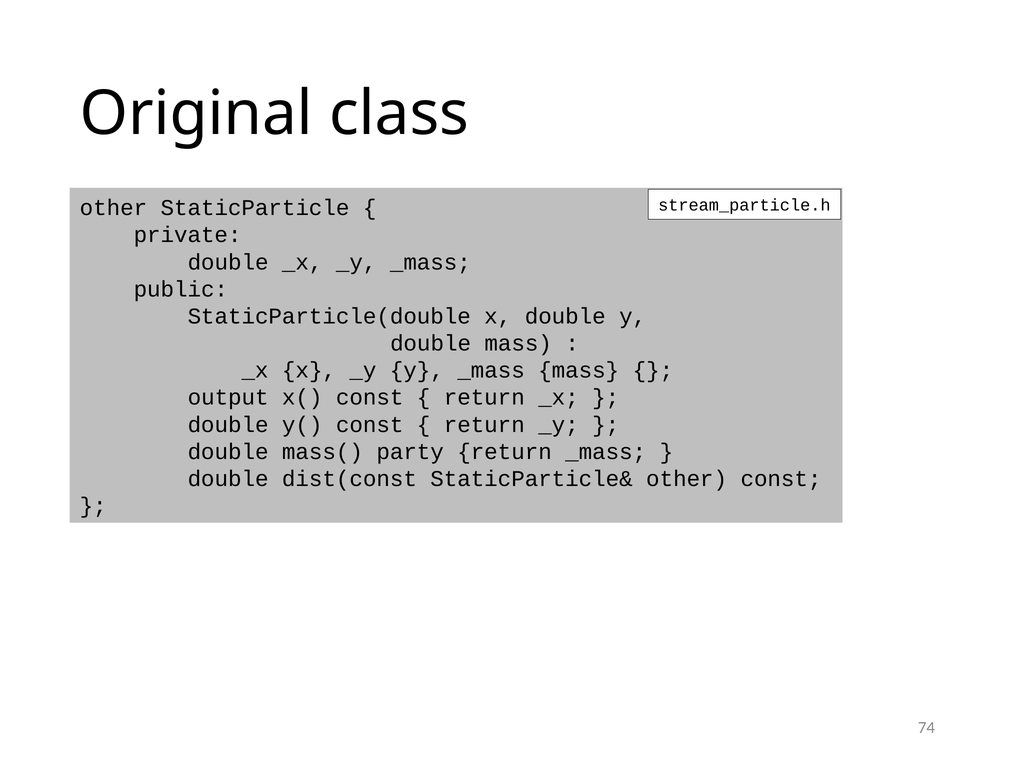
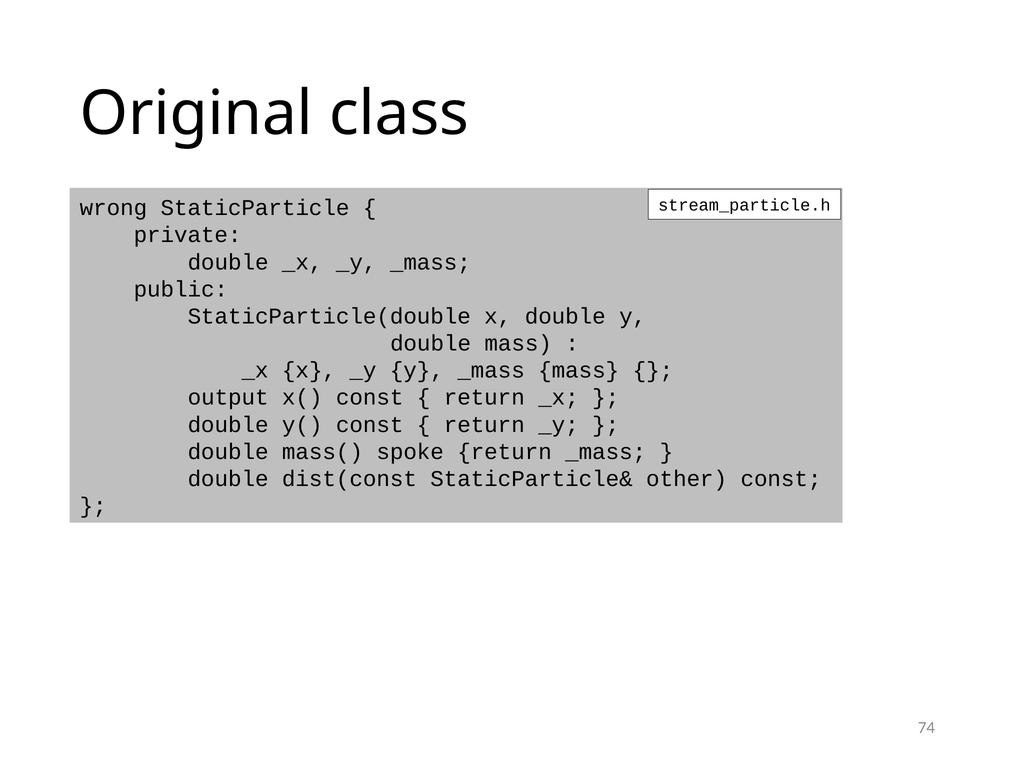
other at (113, 208): other -> wrong
party: party -> spoke
